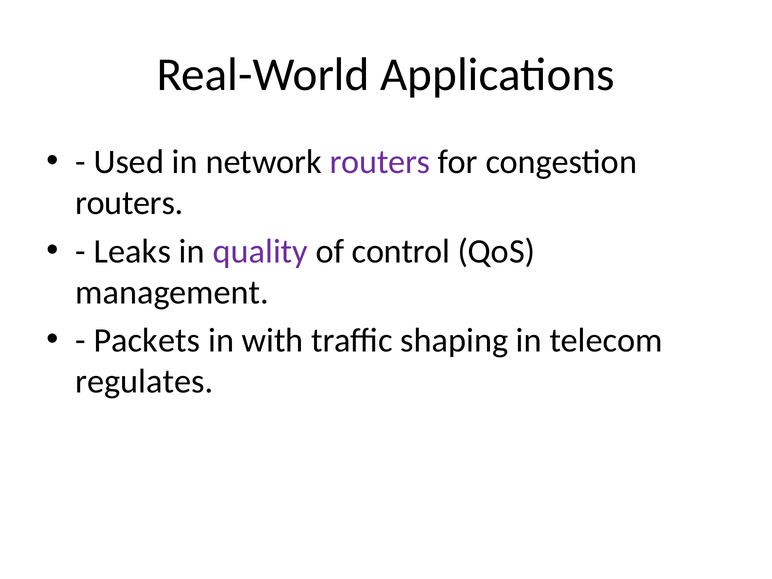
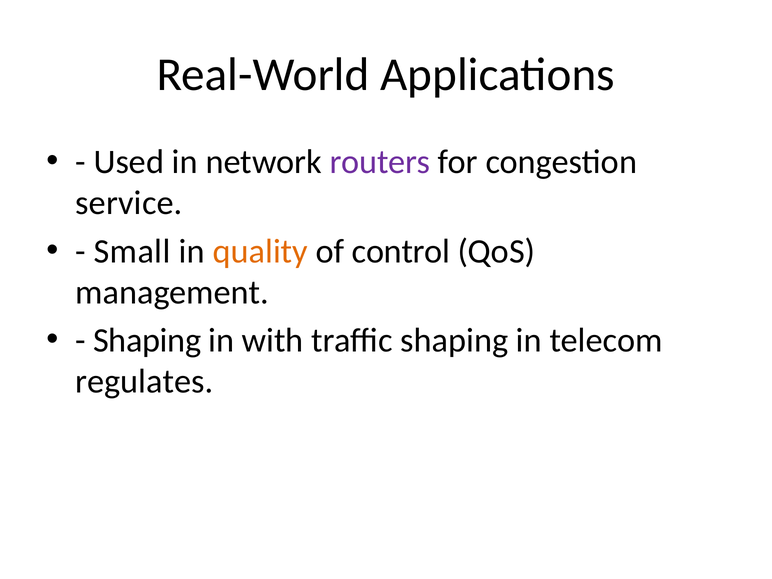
routers at (129, 203): routers -> service
Leaks: Leaks -> Small
quality colour: purple -> orange
Packets at (147, 340): Packets -> Shaping
